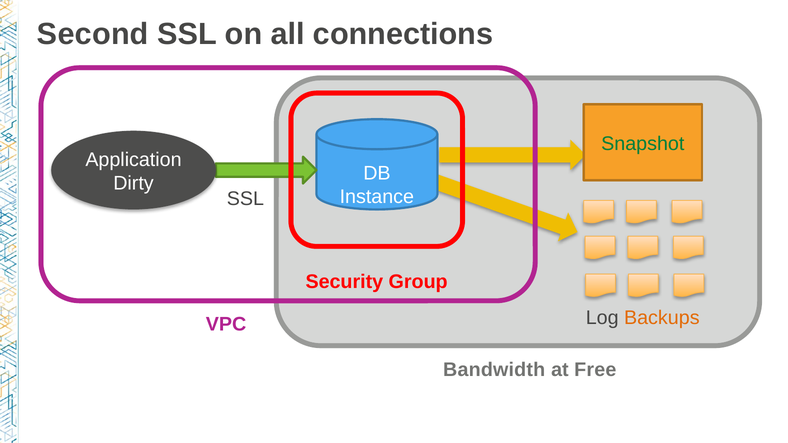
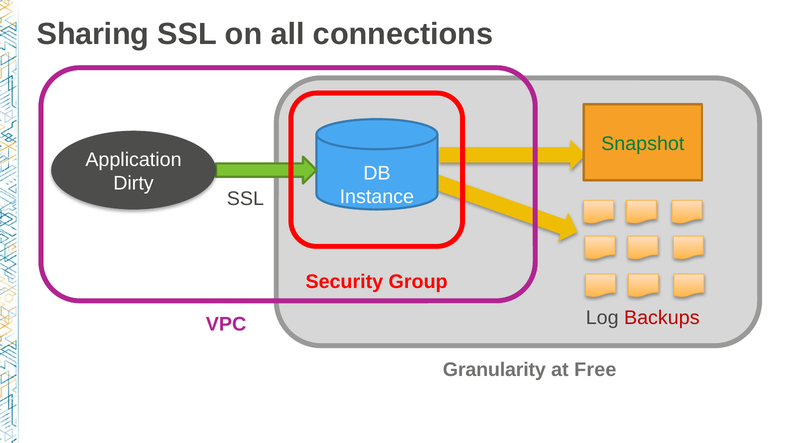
Second: Second -> Sharing
Backups colour: orange -> red
Bandwidth: Bandwidth -> Granularity
